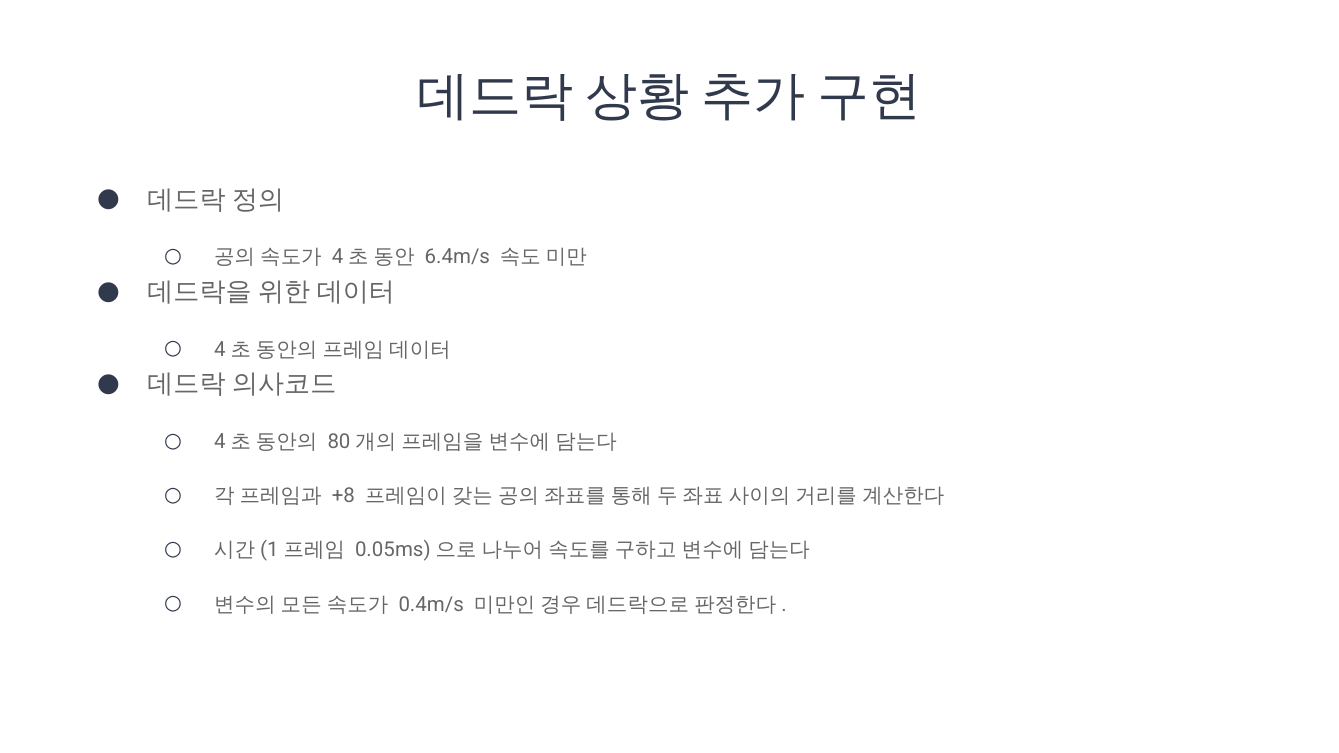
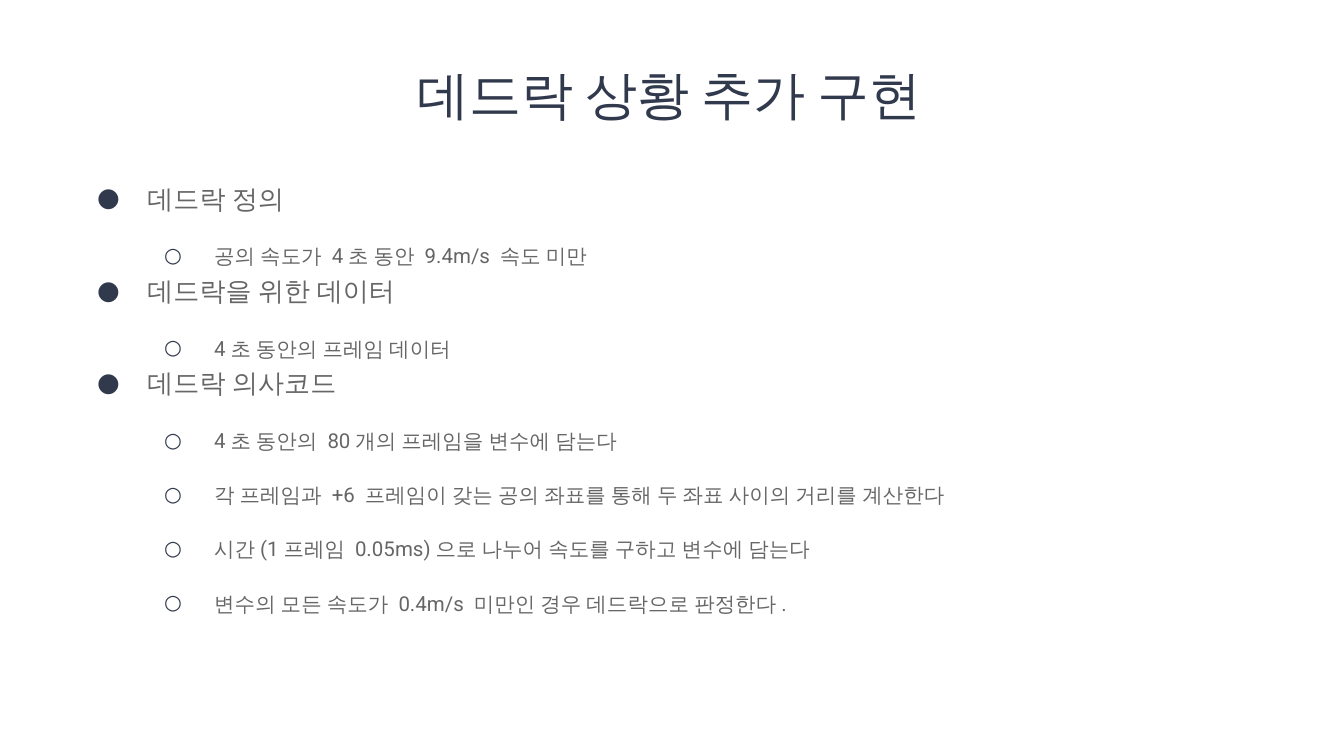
6.4m/s: 6.4m/s -> 9.4m/s
+8: +8 -> +6
